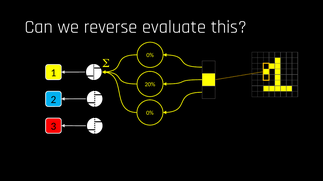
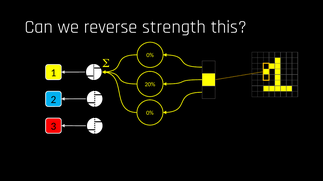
evaluate: evaluate -> strength
